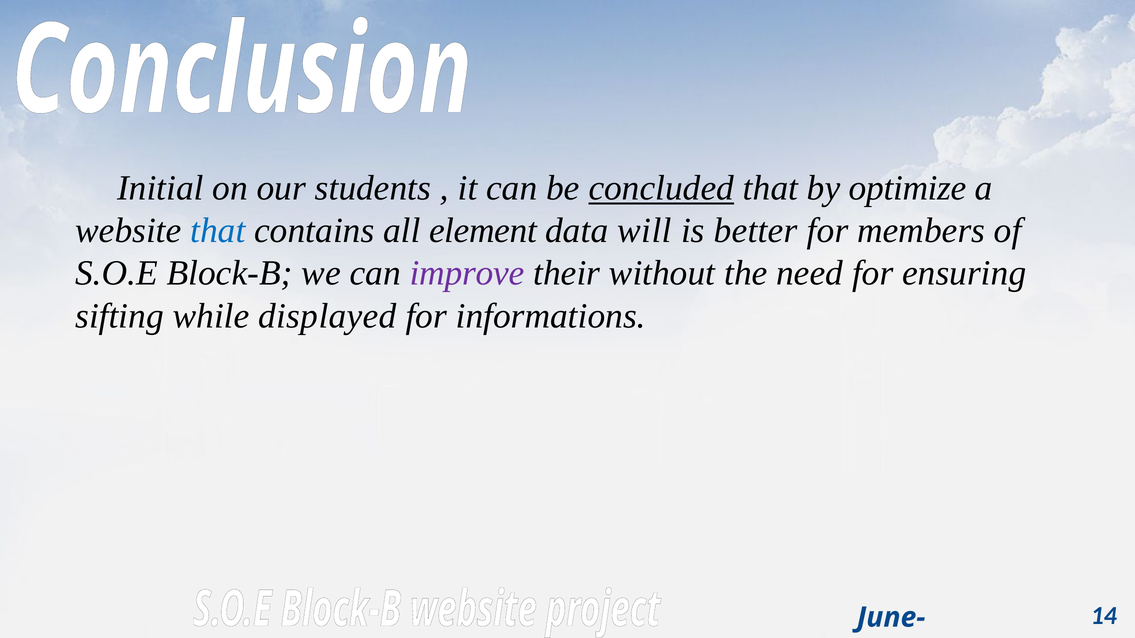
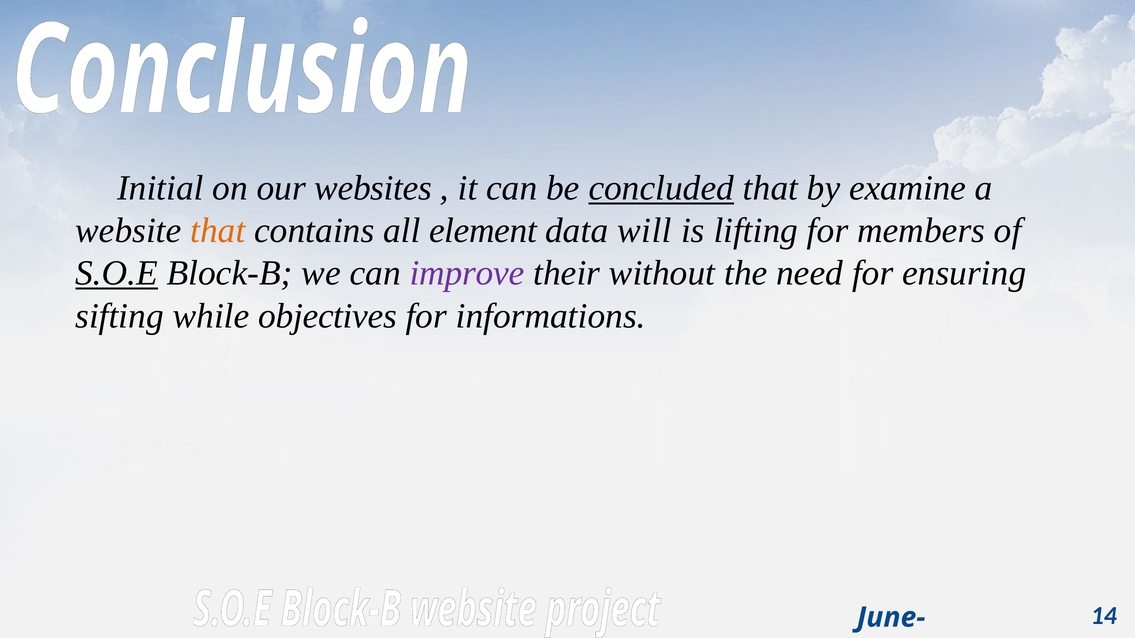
students: students -> websites
optimize: optimize -> examine
that at (218, 231) colour: blue -> orange
better: better -> lifting
S.O.E underline: none -> present
displayed: displayed -> objectives
